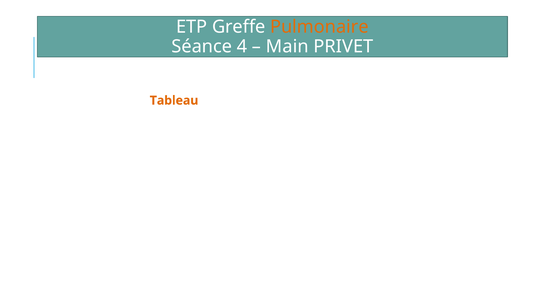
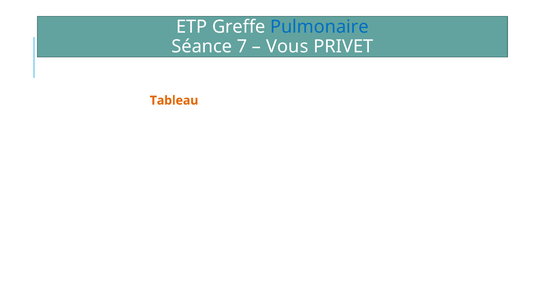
Pulmonaire colour: orange -> blue
4: 4 -> 7
Main: Main -> Vous
